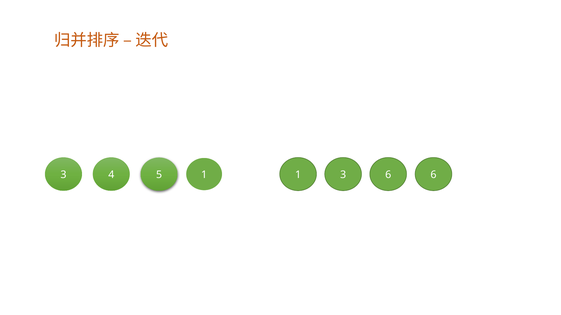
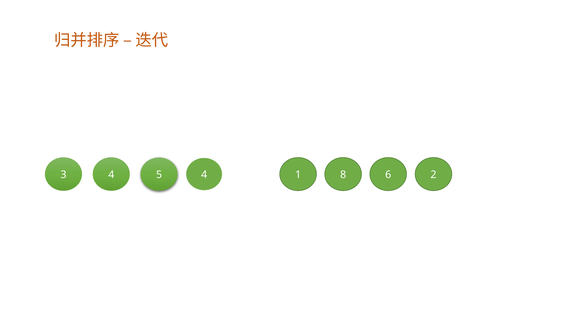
1 at (204, 175): 1 -> 4
4 3: 3 -> 8
1 6: 6 -> 2
